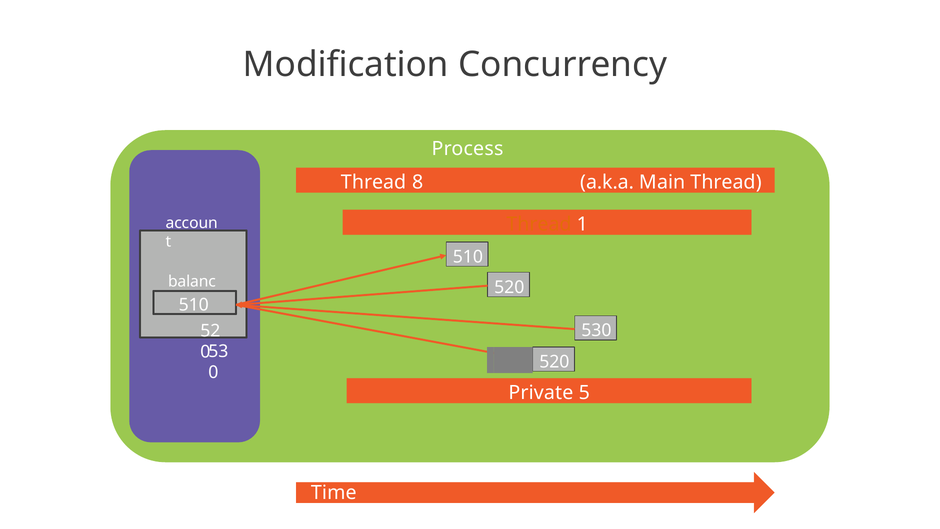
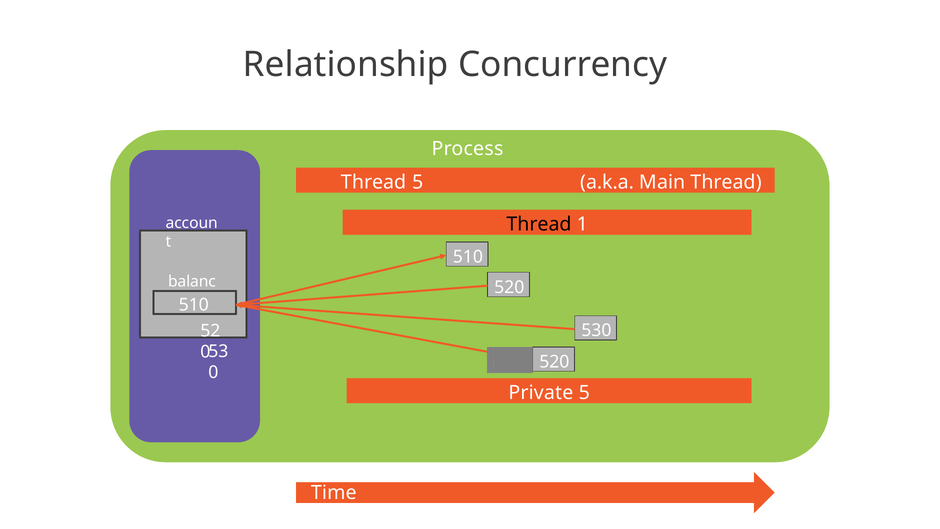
Modification: Modification -> Relationship
Thread 8: 8 -> 5
Thread at (539, 224) colour: orange -> black
